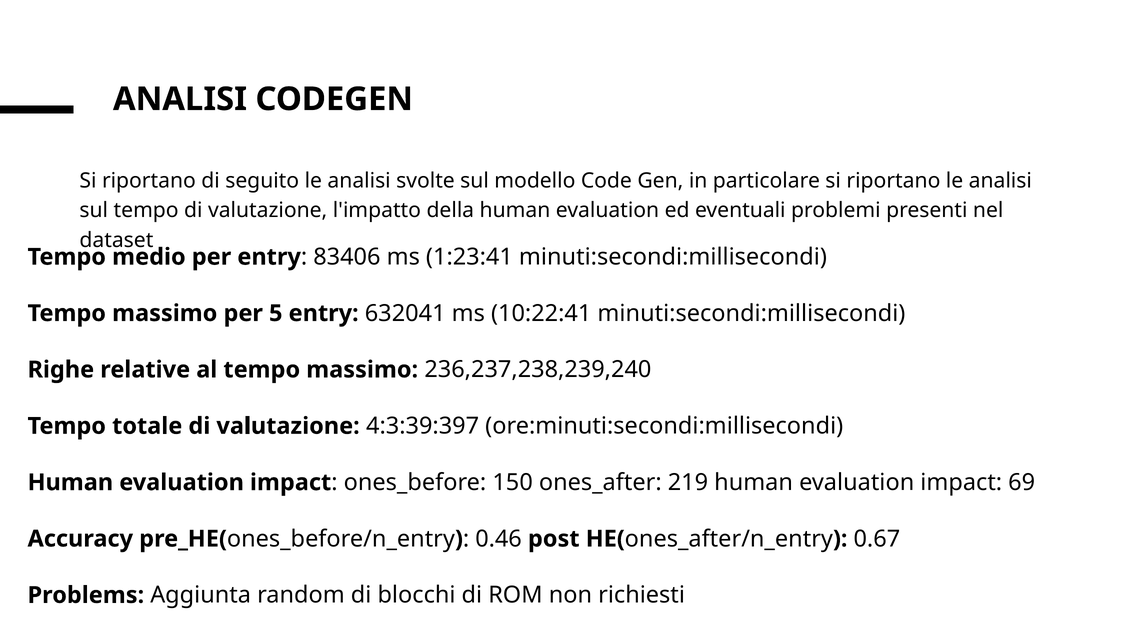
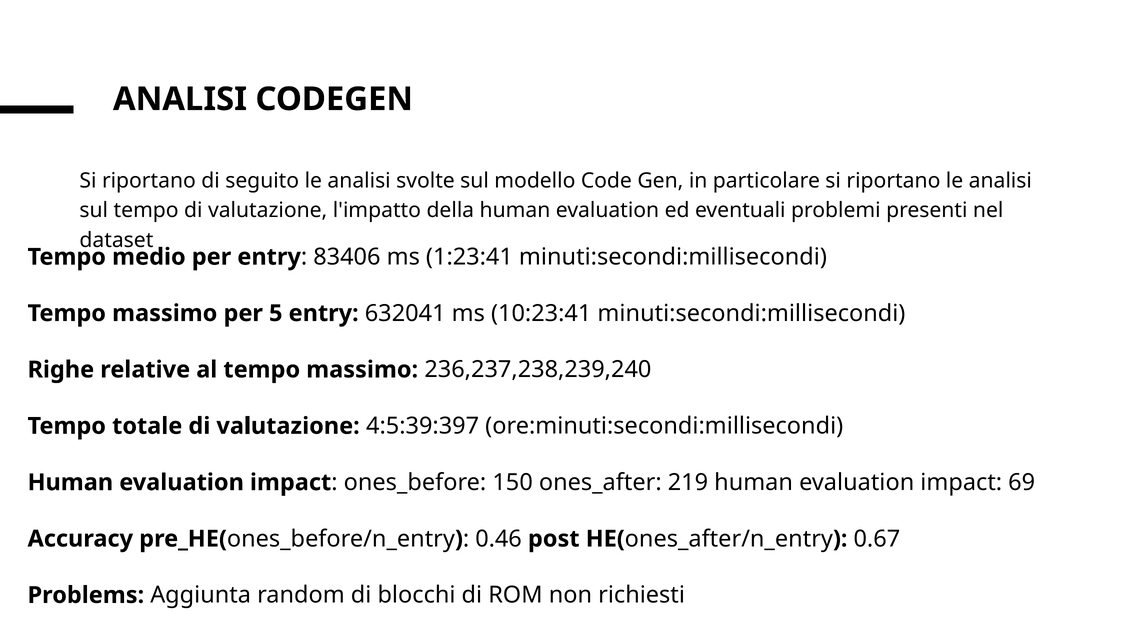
10:22:41: 10:22:41 -> 10:23:41
4:3:39:397: 4:3:39:397 -> 4:5:39:397
